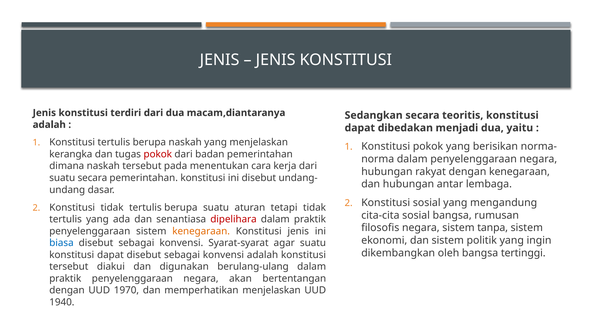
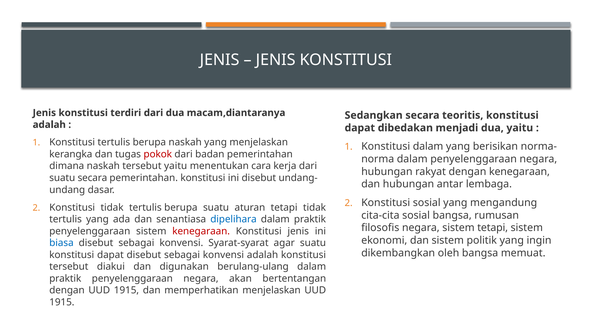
Konstitusi pokok: pokok -> dalam
tersebut pada: pada -> yaitu
dipelihara colour: red -> blue
sistem tanpa: tanpa -> tetapi
kenegaraan at (201, 231) colour: orange -> red
tertinggi: tertinggi -> memuat
dengan UUD 1970: 1970 -> 1915
1940 at (62, 302): 1940 -> 1915
